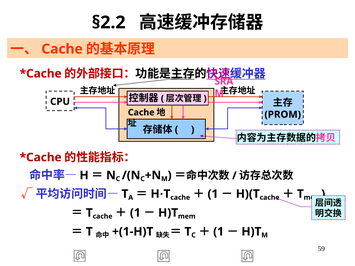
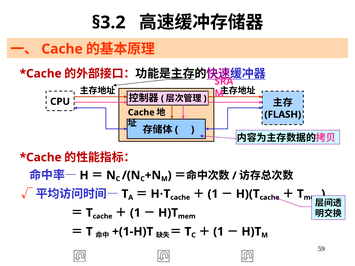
§2.2: §2.2 -> §3.2
PROM: PROM -> FLASH
